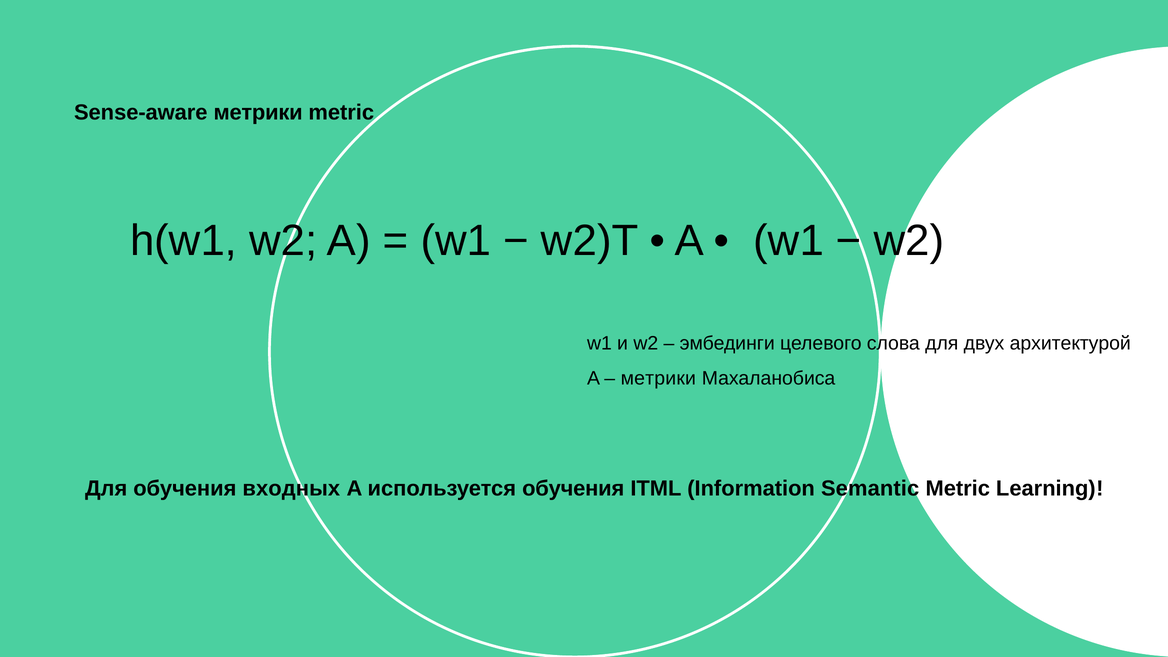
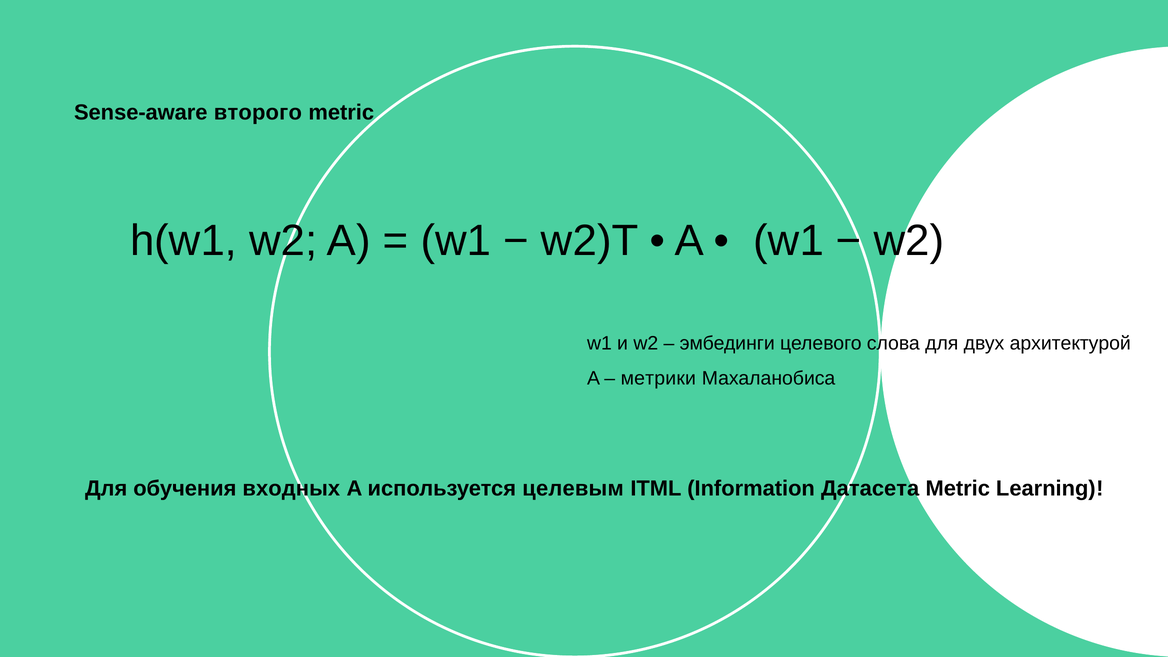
Sense-aware метрики: метрики -> второго
используется обучения: обучения -> целевым
Semantic: Semantic -> Датасета
